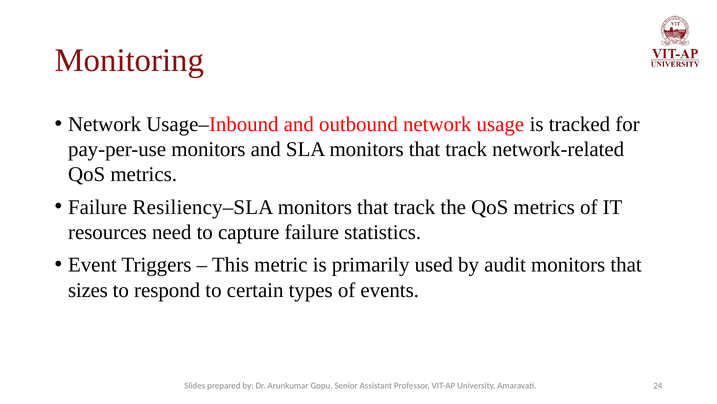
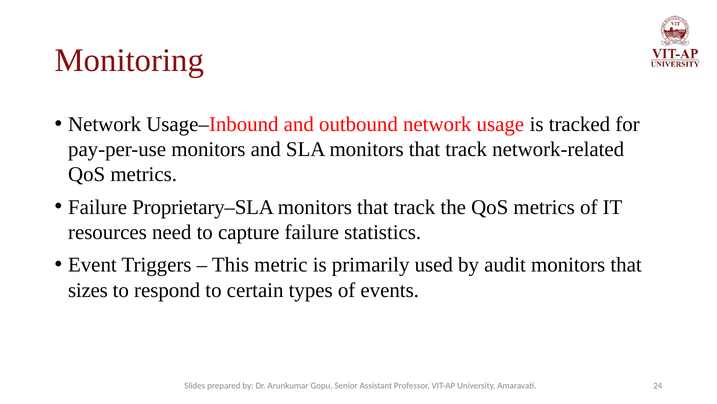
Resiliency–SLA: Resiliency–SLA -> Proprietary–SLA
